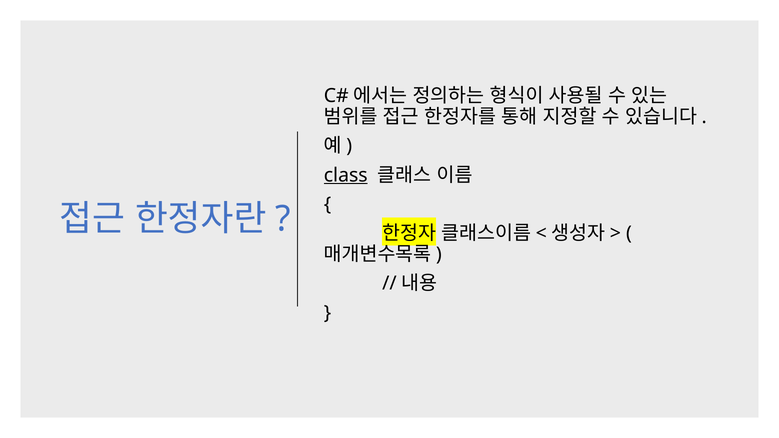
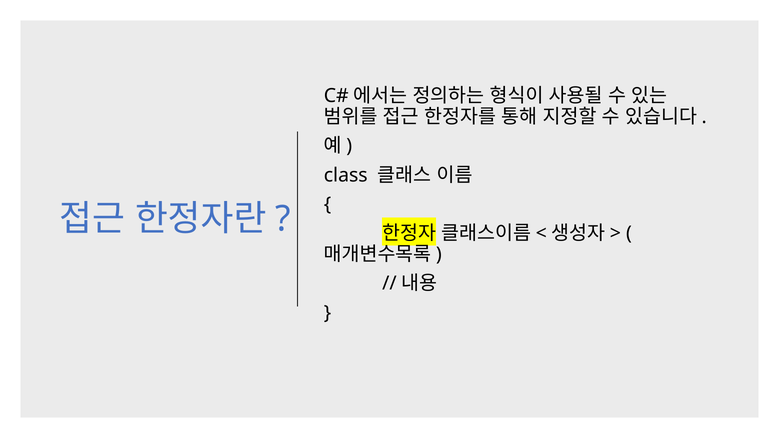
class underline: present -> none
